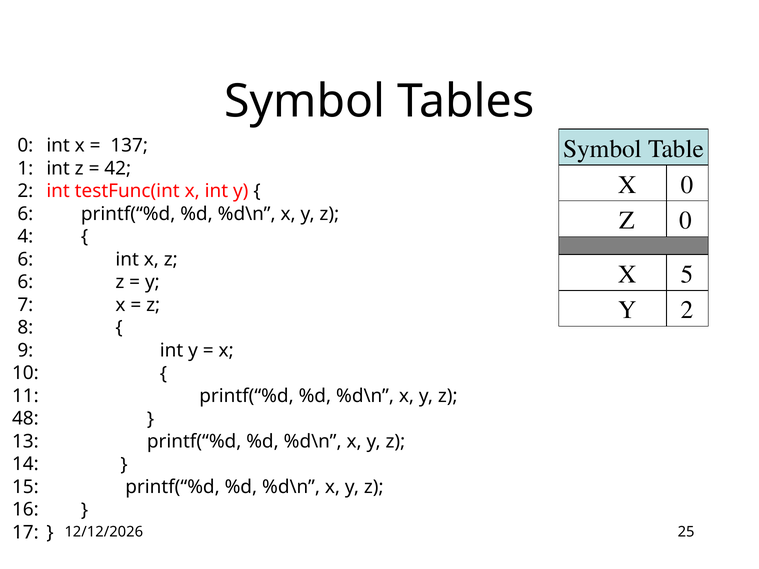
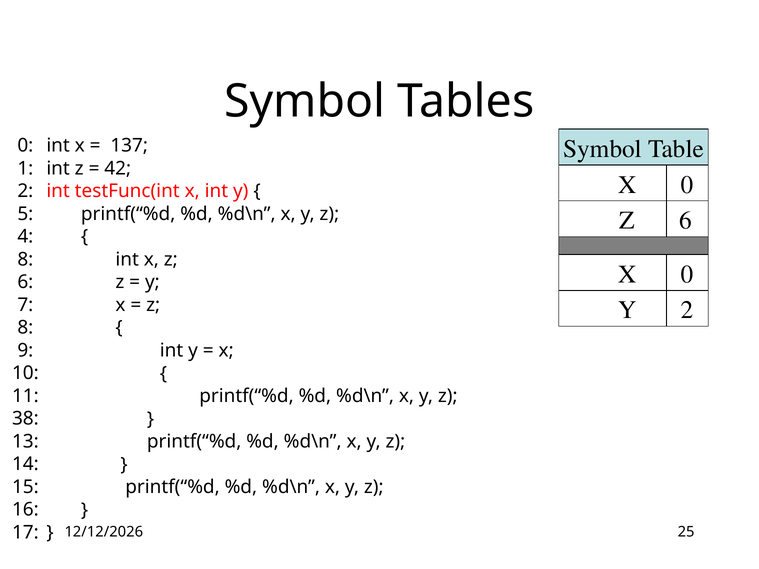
6 at (25, 214): 6 -> 5
Z 0: 0 -> 6
6 at (25, 259): 6 -> 8
5 at (687, 274): 5 -> 0
48: 48 -> 38
